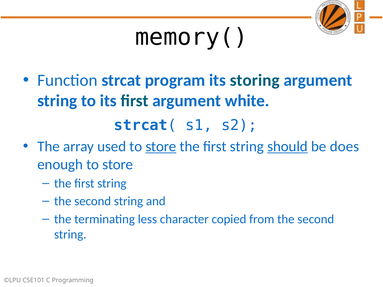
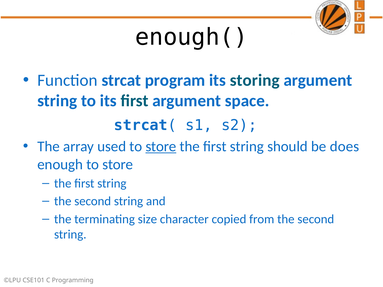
memory(: memory( -> enough(
white: white -> space
should underline: present -> none
less: less -> size
